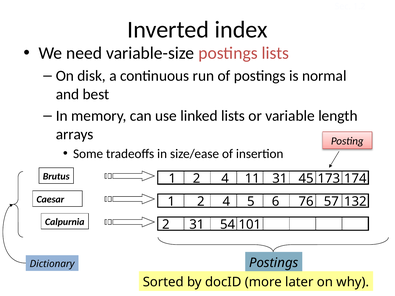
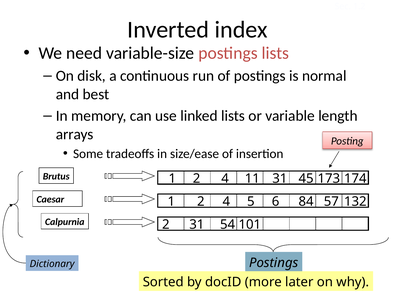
76: 76 -> 84
